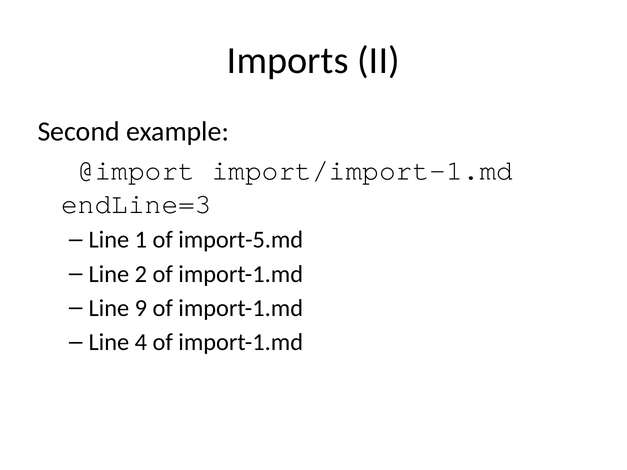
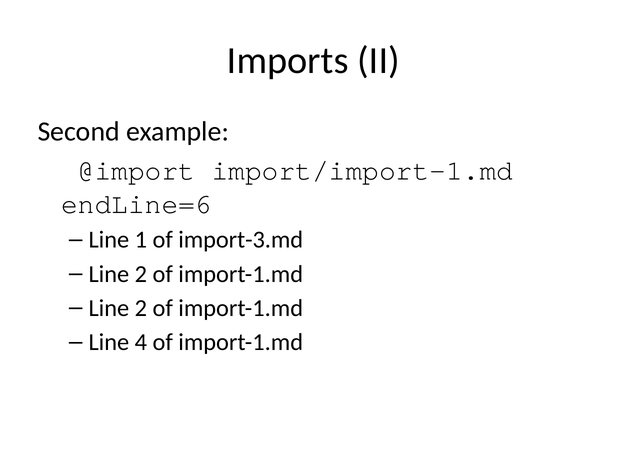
endLine=3: endLine=3 -> endLine=6
import-5.md: import-5.md -> import-3.md
9 at (141, 308): 9 -> 2
